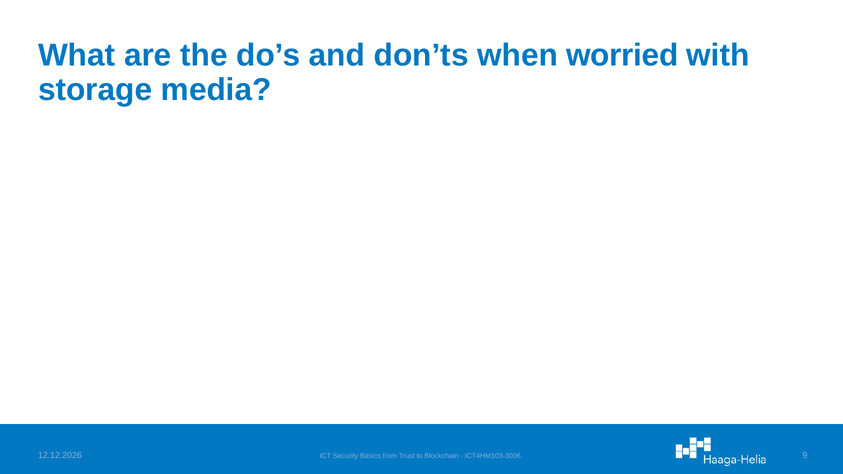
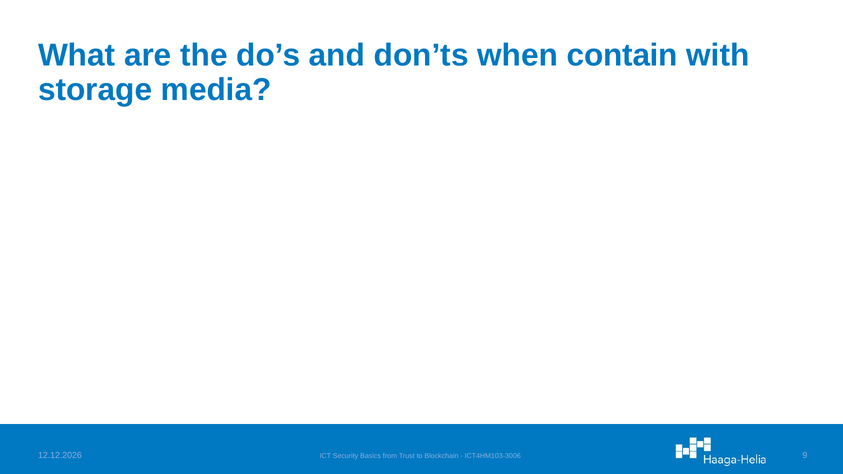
worried: worried -> contain
